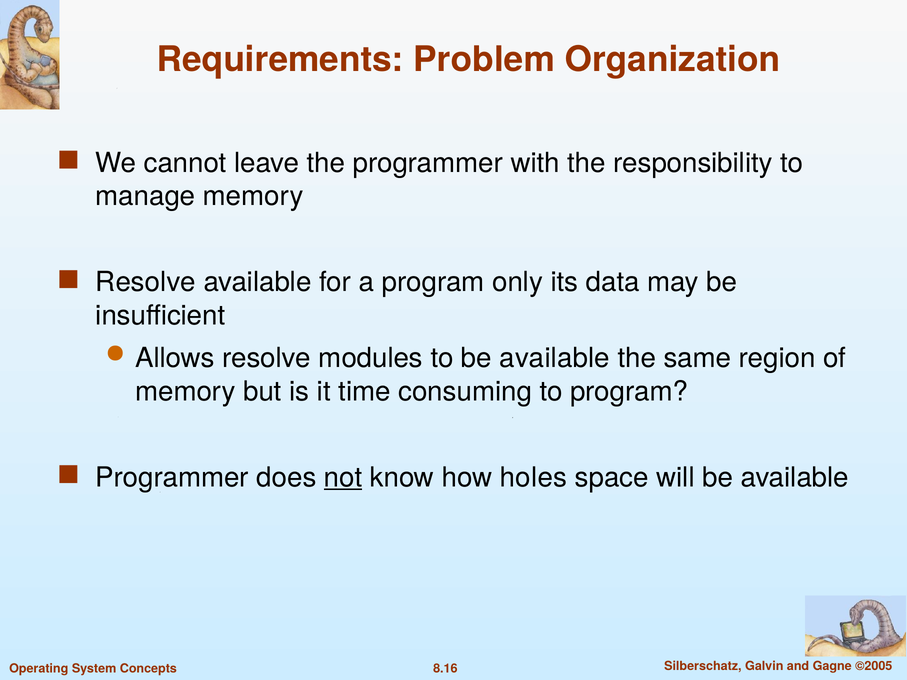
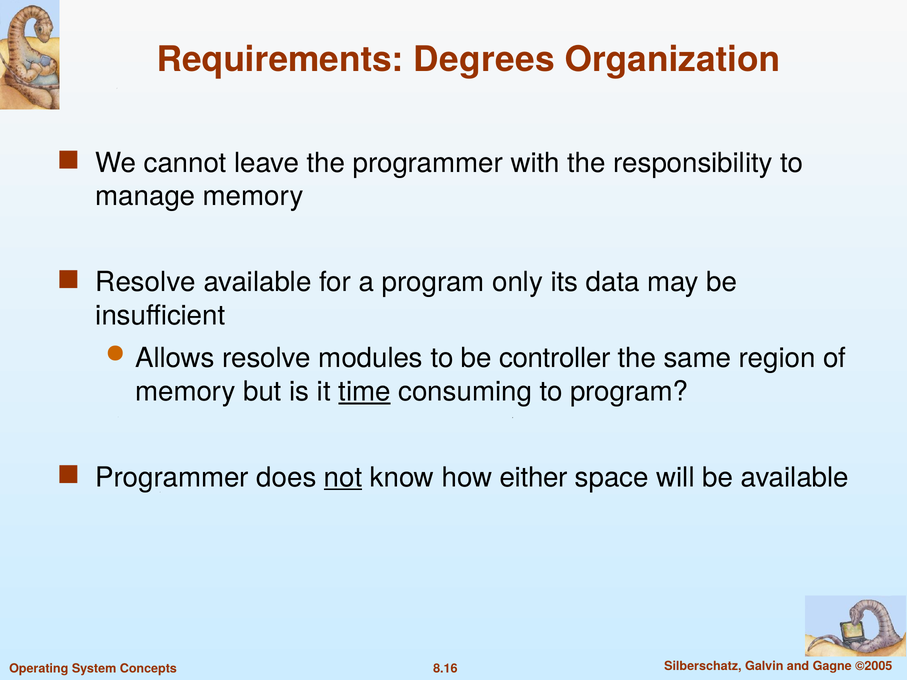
Problem: Problem -> Degrees
to be available: available -> controller
time underline: none -> present
holes: holes -> either
